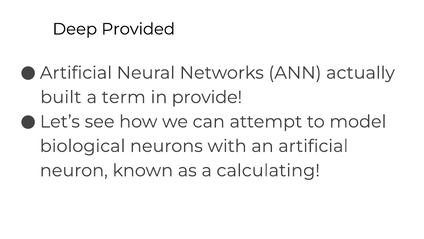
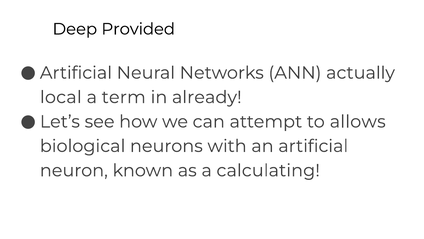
built: built -> local
provide: provide -> already
model: model -> allows
